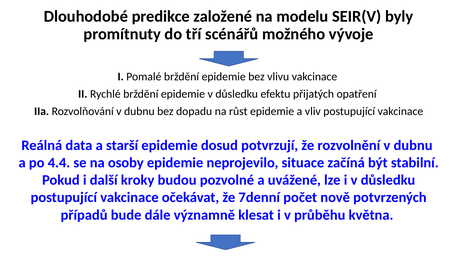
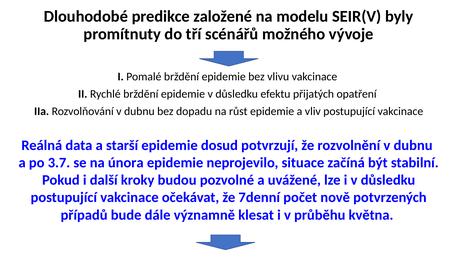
4.4: 4.4 -> 3.7
osoby: osoby -> února
